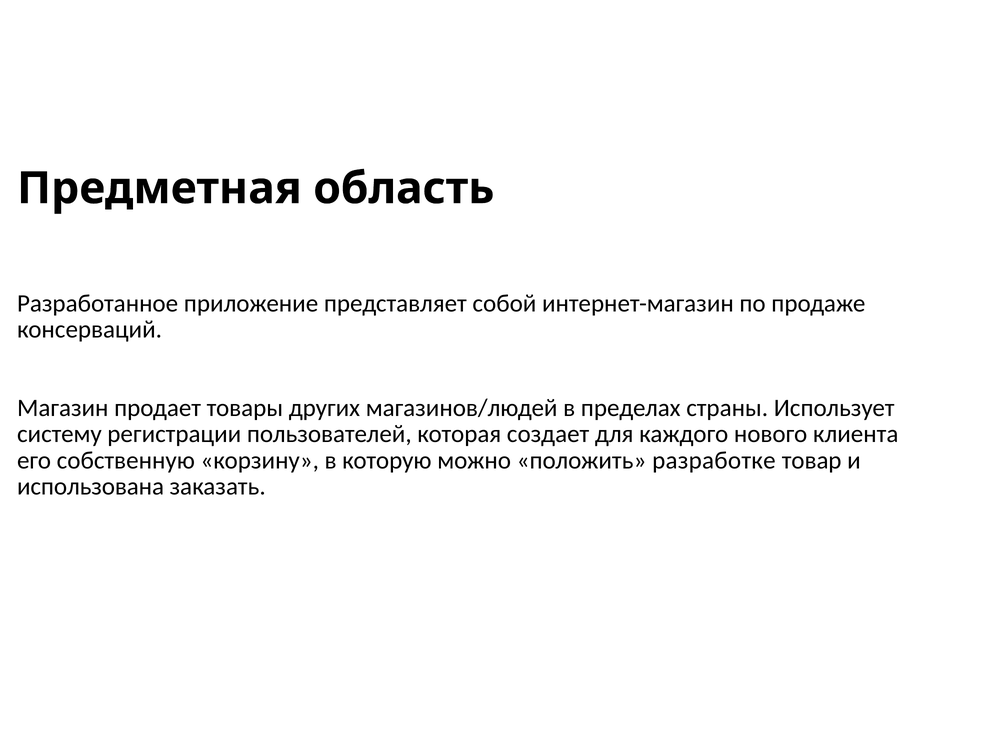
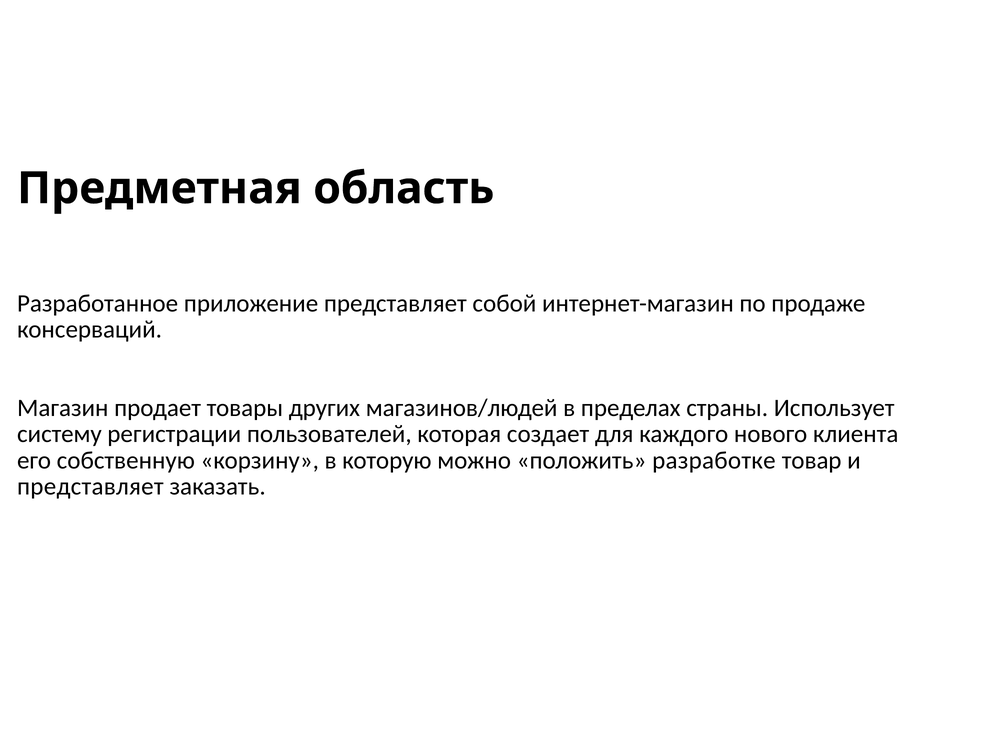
использована at (91, 487): использована -> представляет
